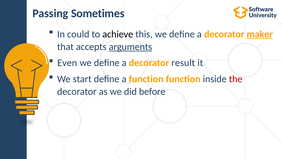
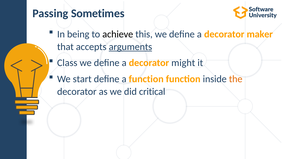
could: could -> being
maker underline: present -> none
Even: Even -> Class
result: result -> might
the colour: red -> orange
before: before -> critical
